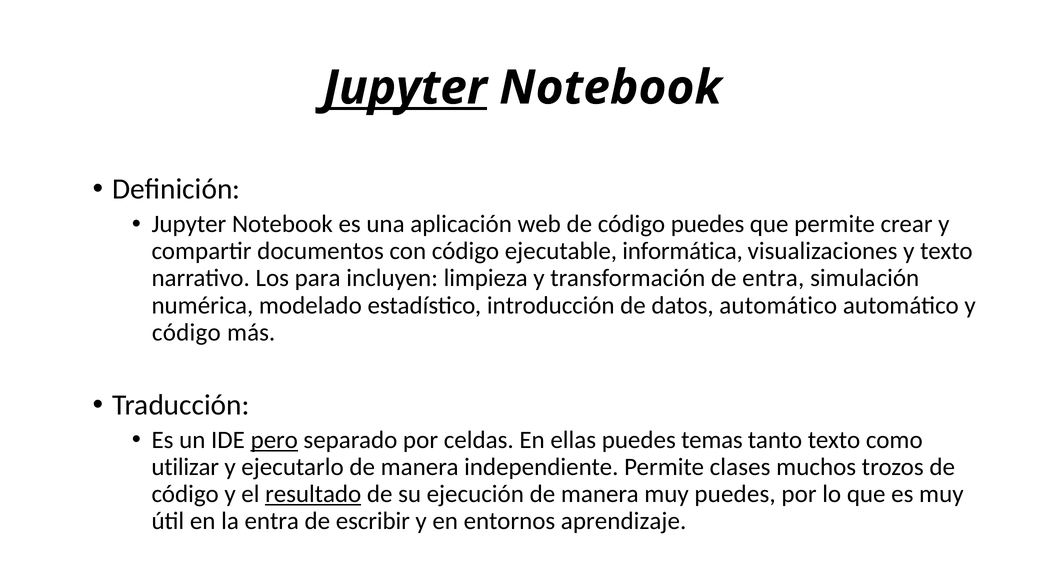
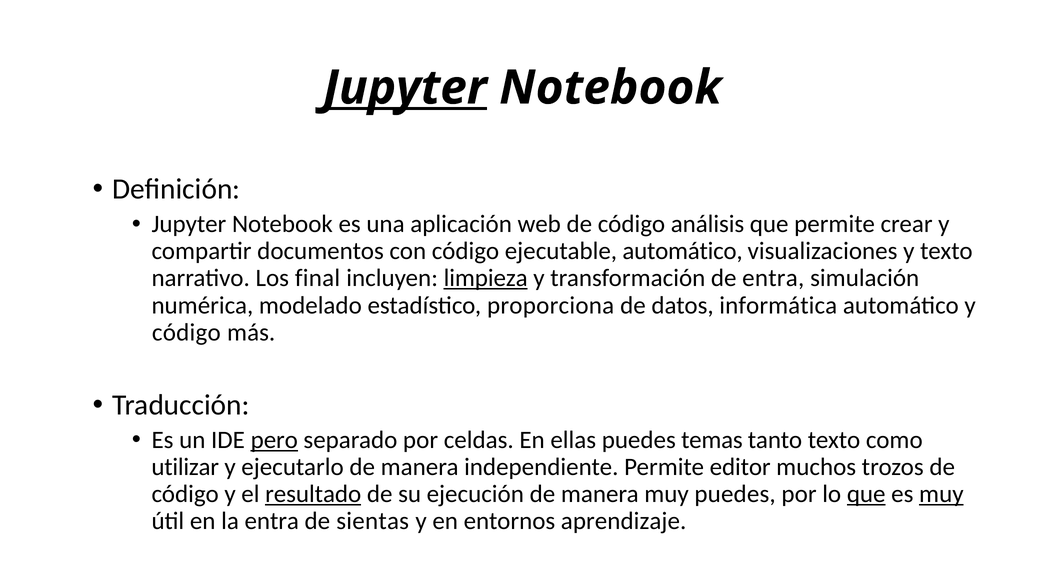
código puedes: puedes -> análisis
ejecutable informática: informática -> automático
para: para -> final
limpieza underline: none -> present
introducción: introducción -> proporciona
datos automático: automático -> informática
clases: clases -> editor
que at (866, 494) underline: none -> present
muy at (941, 494) underline: none -> present
escribir: escribir -> sientas
